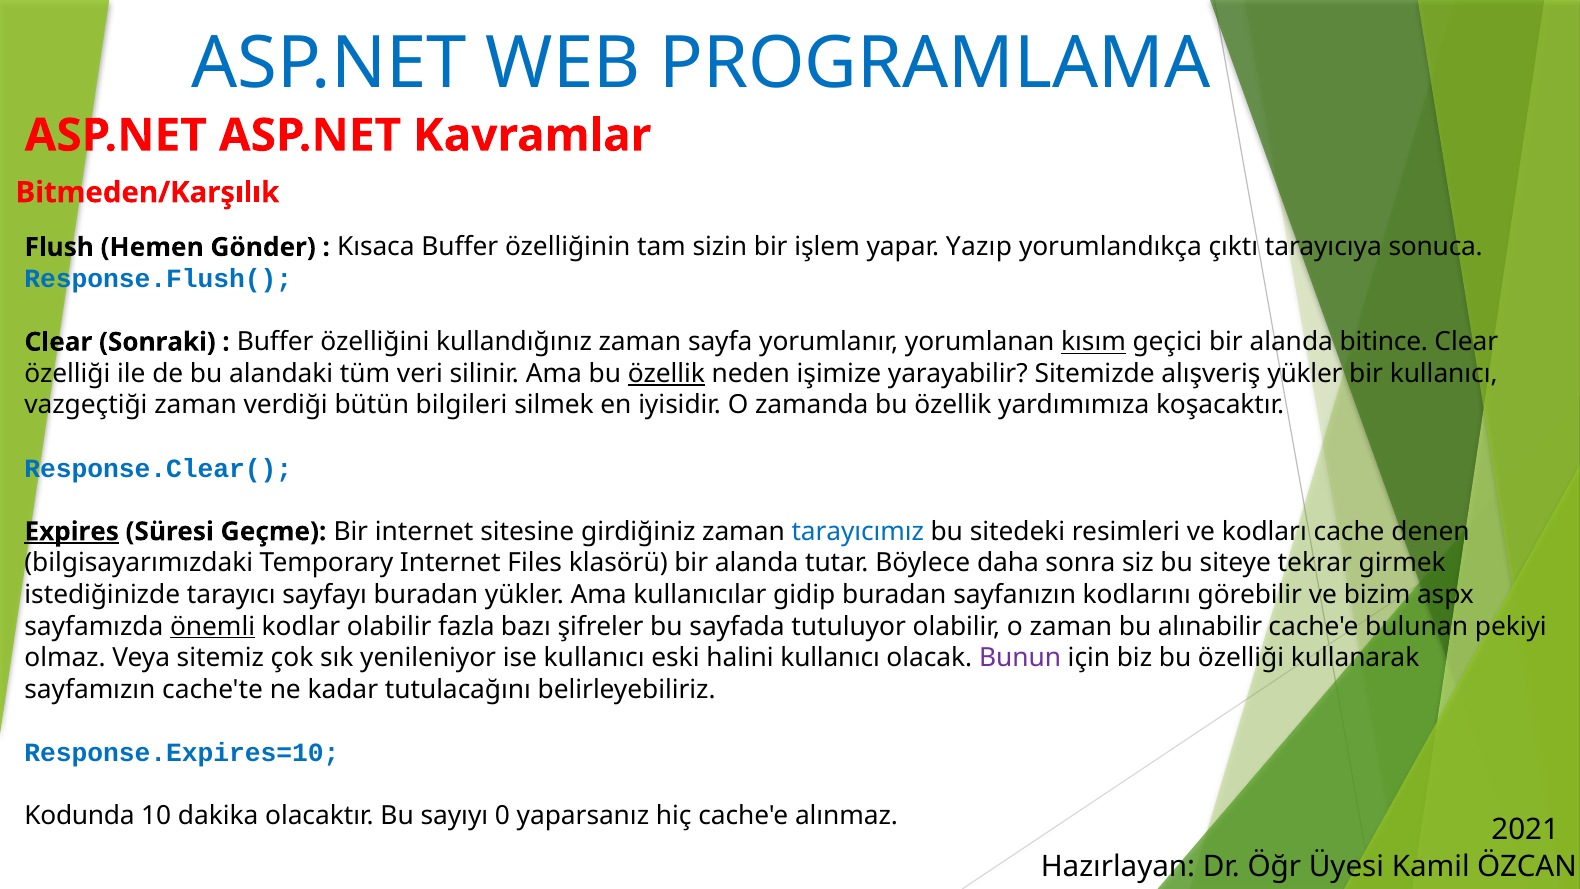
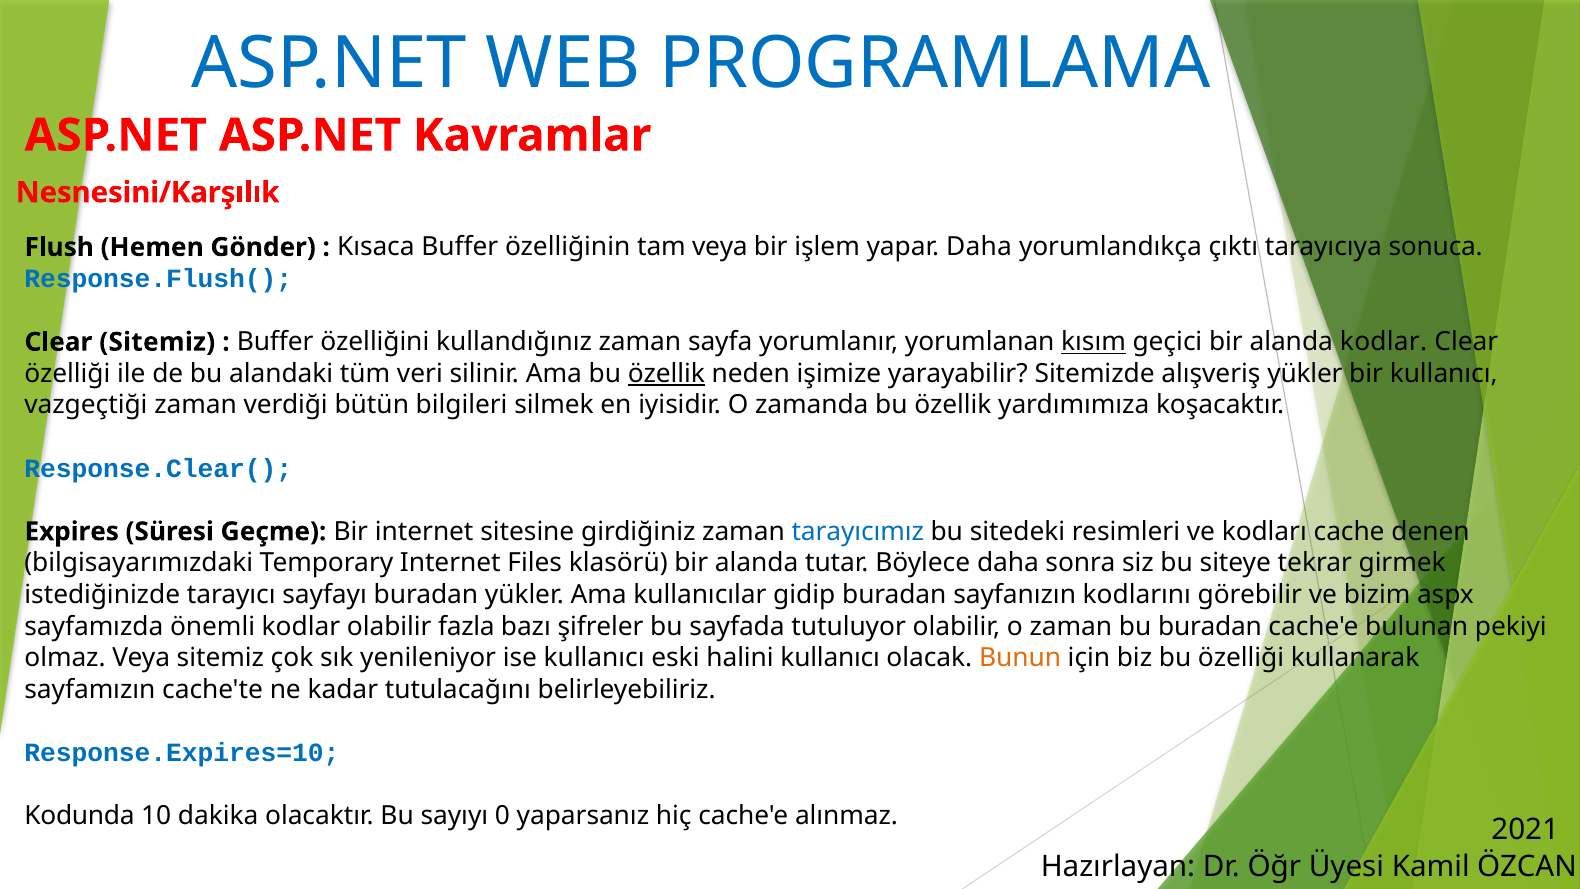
Bitmeden/Karşılık: Bitmeden/Karşılık -> Nesnesini/Karşılık
tam sizin: sizin -> veya
yapar Yazıp: Yazıp -> Daha
Clear Sonraki: Sonraki -> Sitemiz
alanda bitince: bitince -> kodlar
Expires underline: present -> none
önemli underline: present -> none
bu alınabilir: alınabilir -> buradan
Bunun colour: purple -> orange
